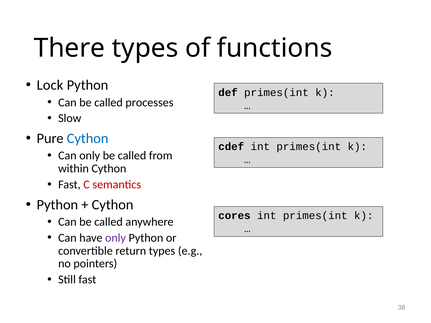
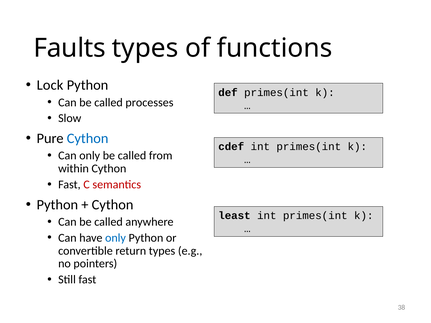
There: There -> Faults
cores: cores -> least
only at (116, 238) colour: purple -> blue
